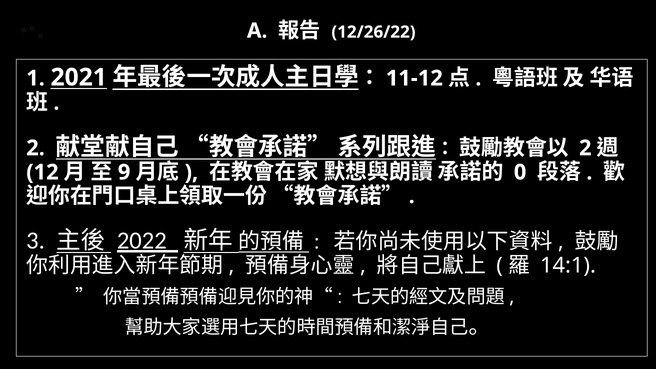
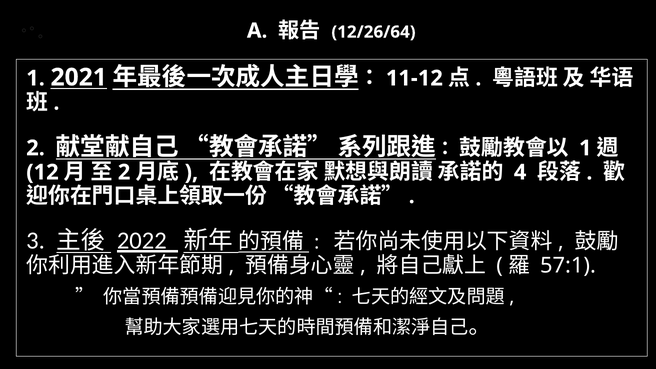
12/26/22: 12/26/22 -> 12/26/64
2 at (585, 148): 2 -> 1
9 at (124, 172): 9 -> 2
0: 0 -> 4
14:1: 14:1 -> 57:1
